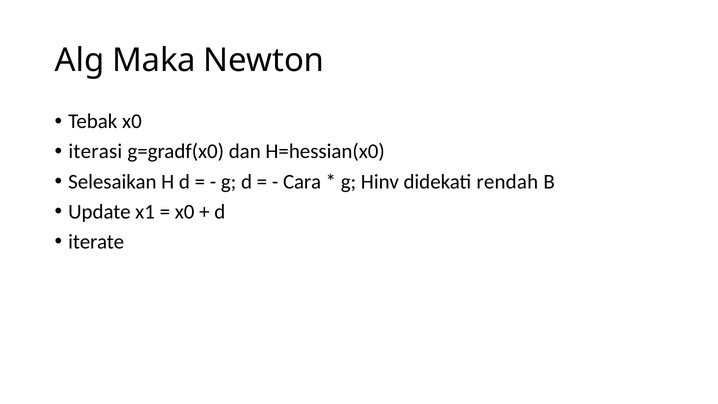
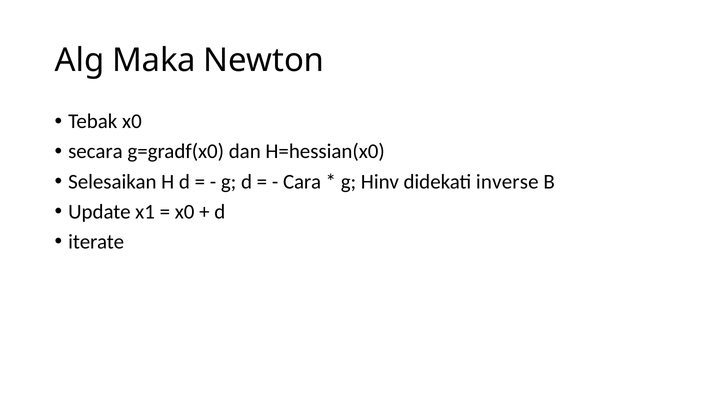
iterasi: iterasi -> secara
rendah: rendah -> inverse
